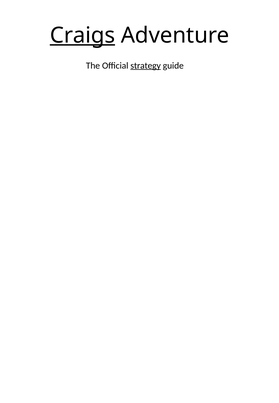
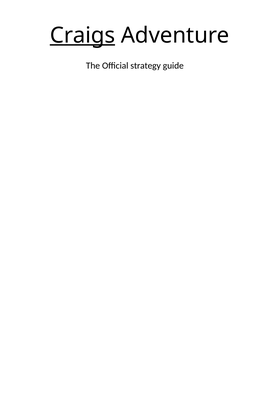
strategy underline: present -> none
